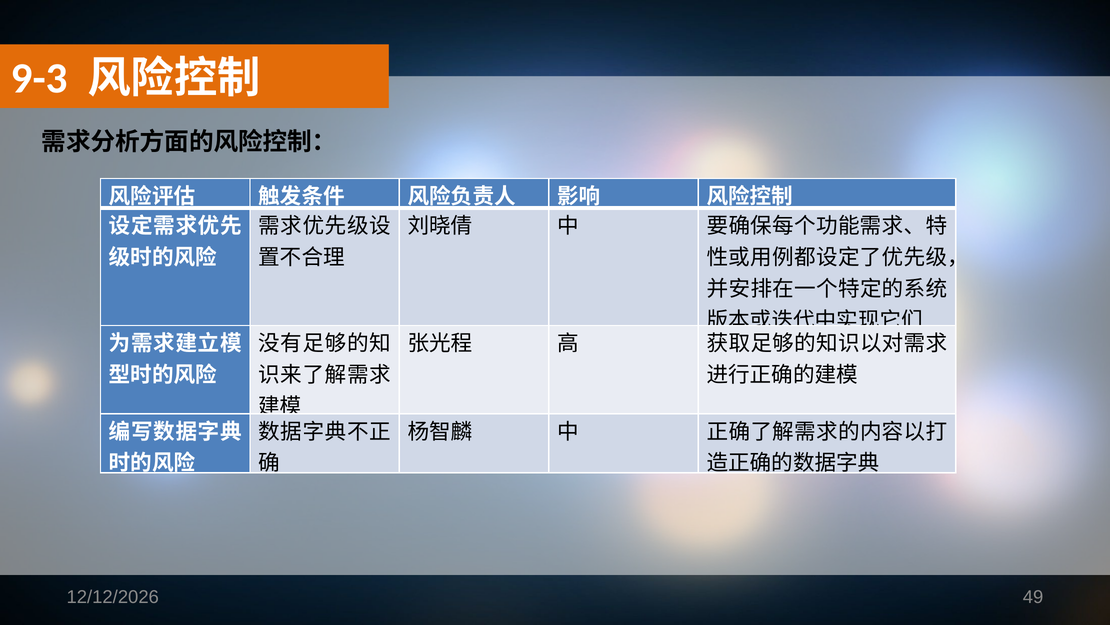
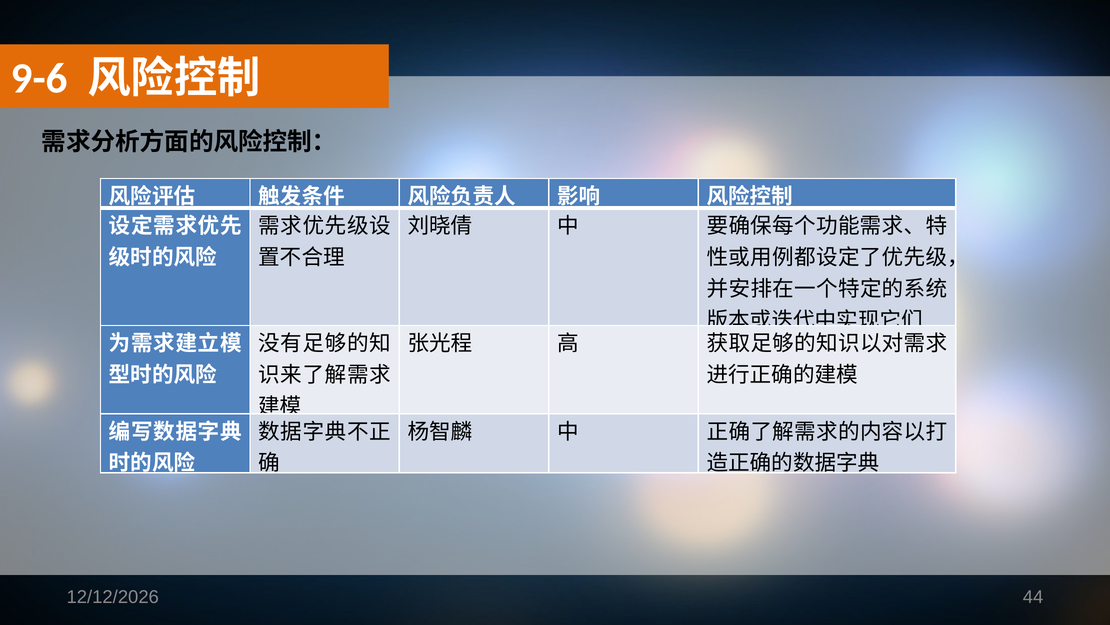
9-3: 9-3 -> 9-6
49: 49 -> 44
